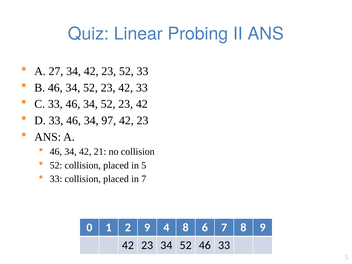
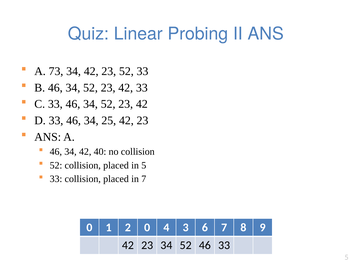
27: 27 -> 73
97: 97 -> 25
21: 21 -> 40
2 9: 9 -> 0
4 8: 8 -> 3
